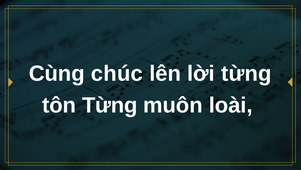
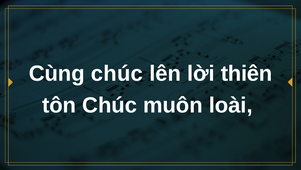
lời từng: từng -> thiên
tôn Từng: Từng -> Chúc
